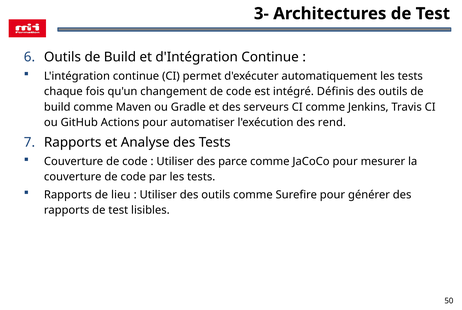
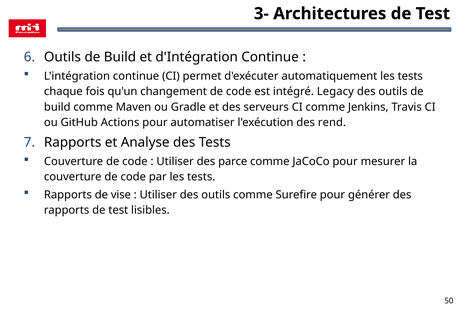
Définis: Définis -> Legacy
lieu: lieu -> vise
